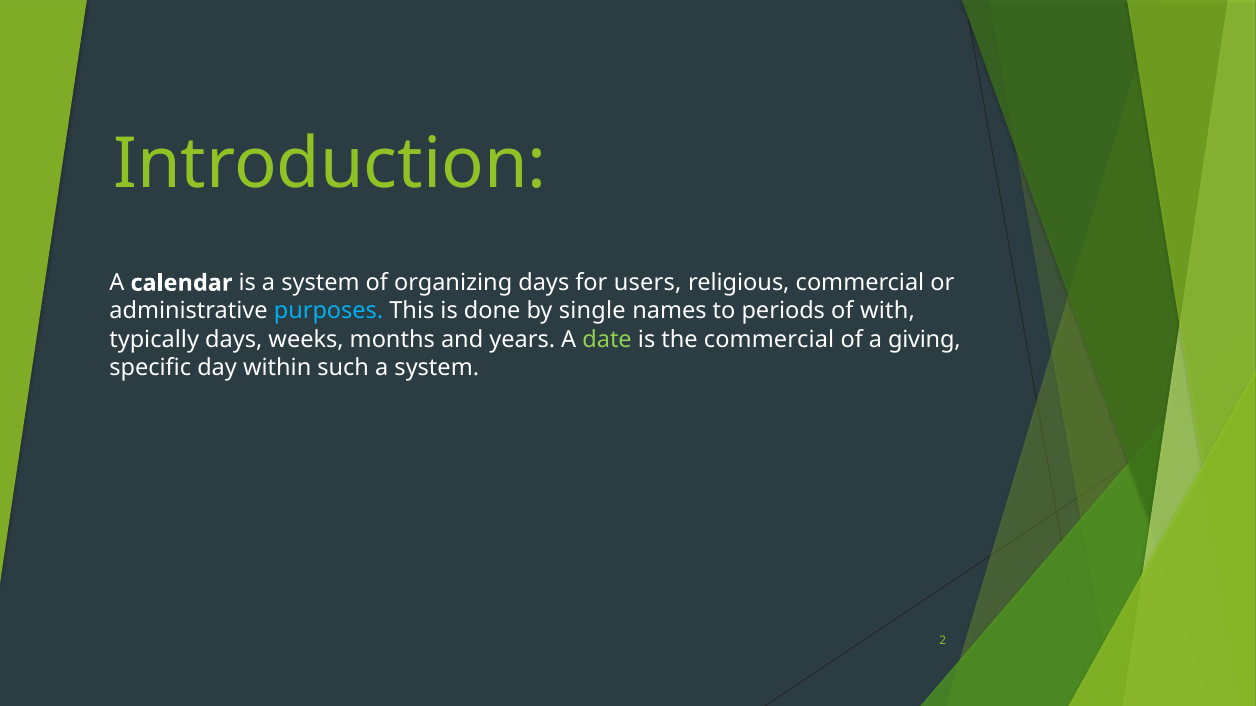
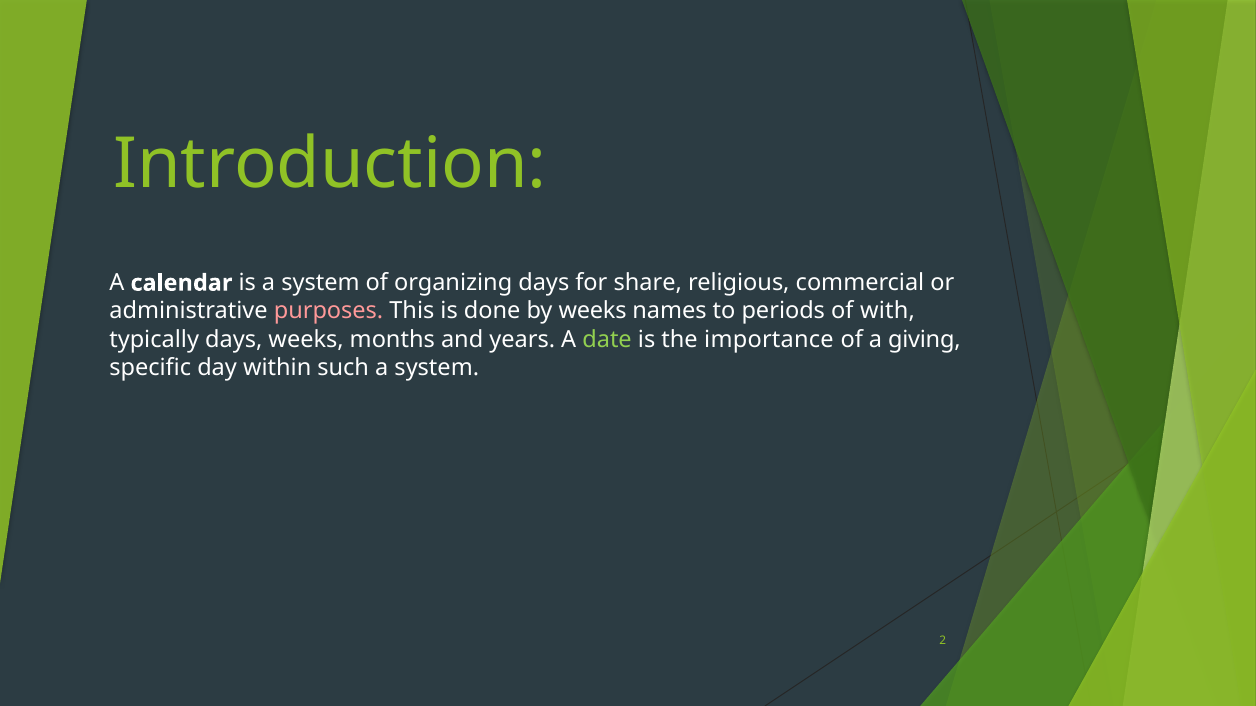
users: users -> share
purposes colour: light blue -> pink
by single: single -> weeks
the commercial: commercial -> importance
